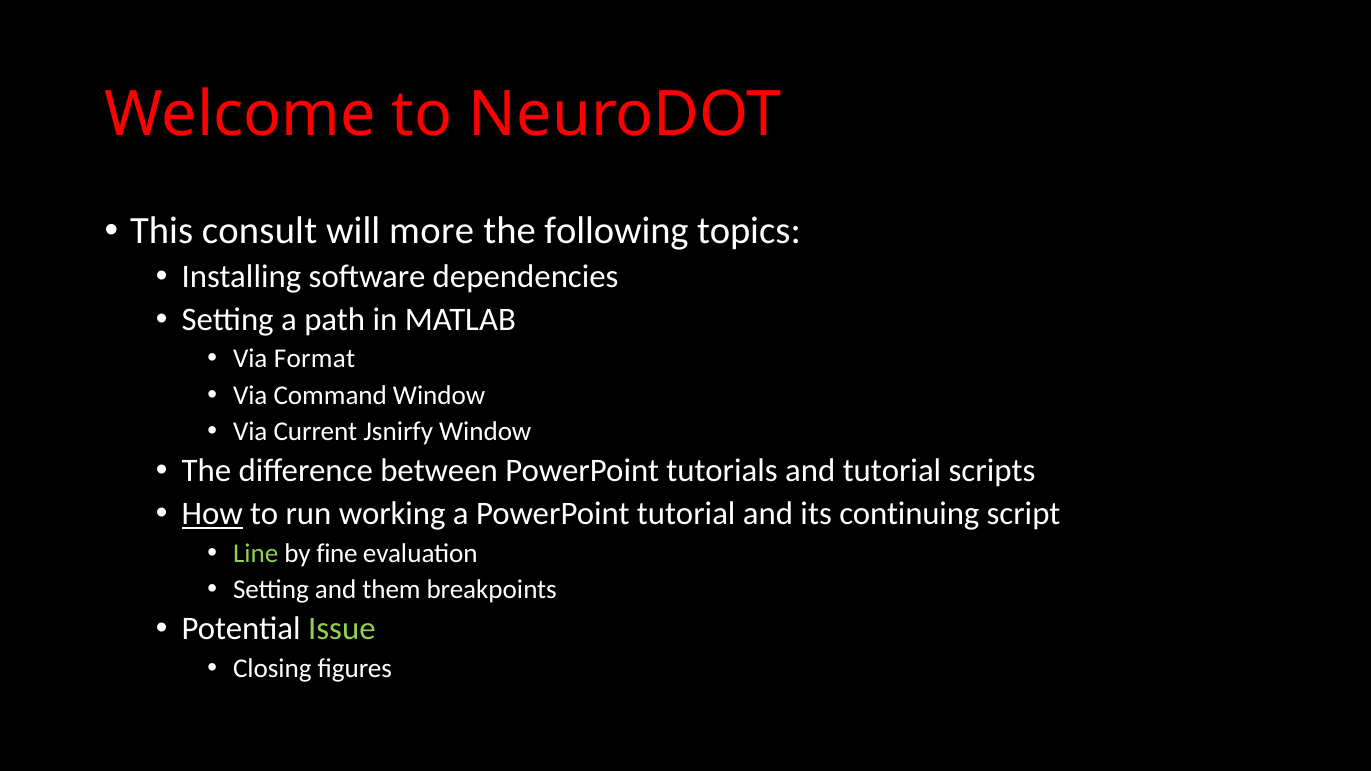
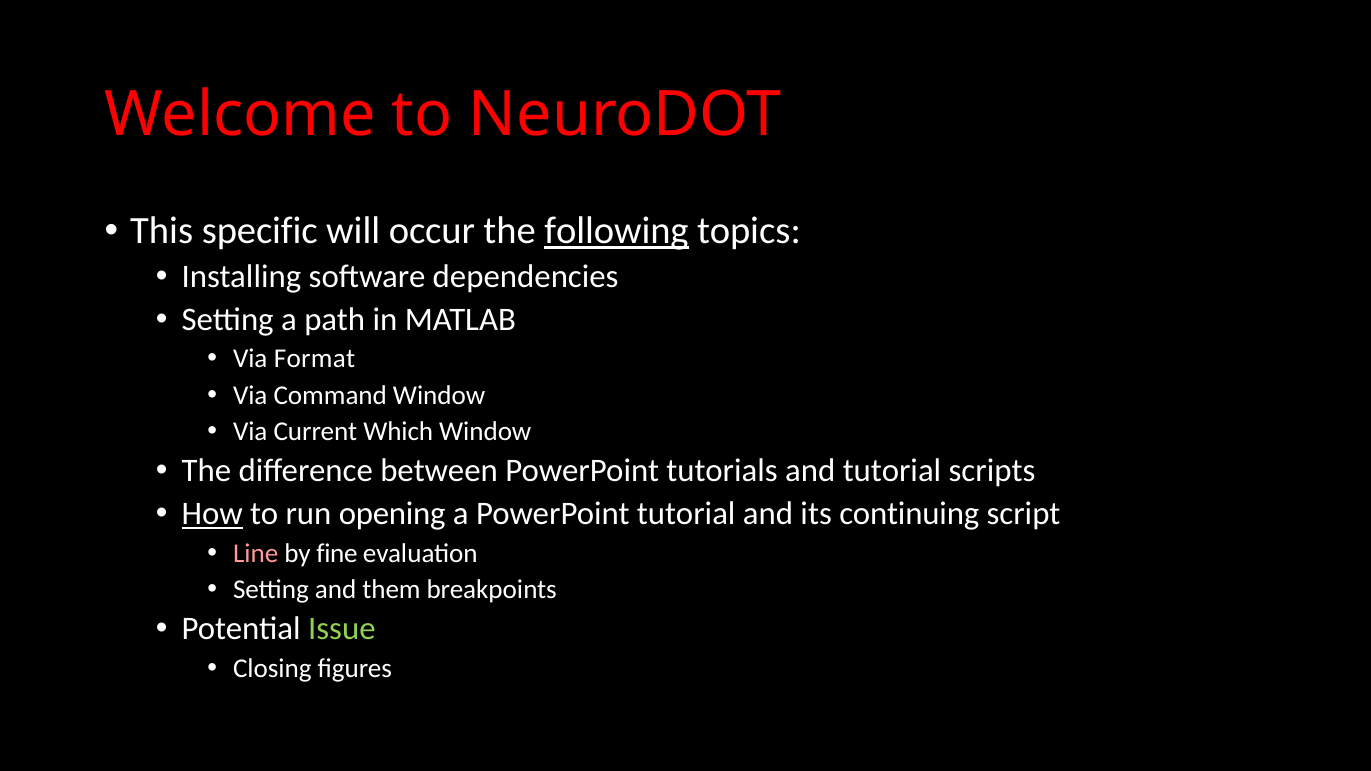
consult: consult -> specific
more: more -> occur
following underline: none -> present
Jsnirfy: Jsnirfy -> Which
working: working -> opening
Line colour: light green -> pink
